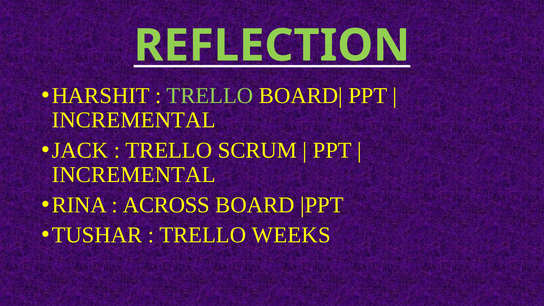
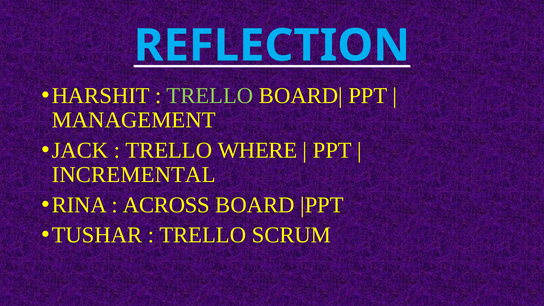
REFLECTION colour: light green -> light blue
INCREMENTAL at (134, 120): INCREMENTAL -> MANAGEMENT
SCRUM: SCRUM -> WHERE
WEEKS: WEEKS -> SCRUM
